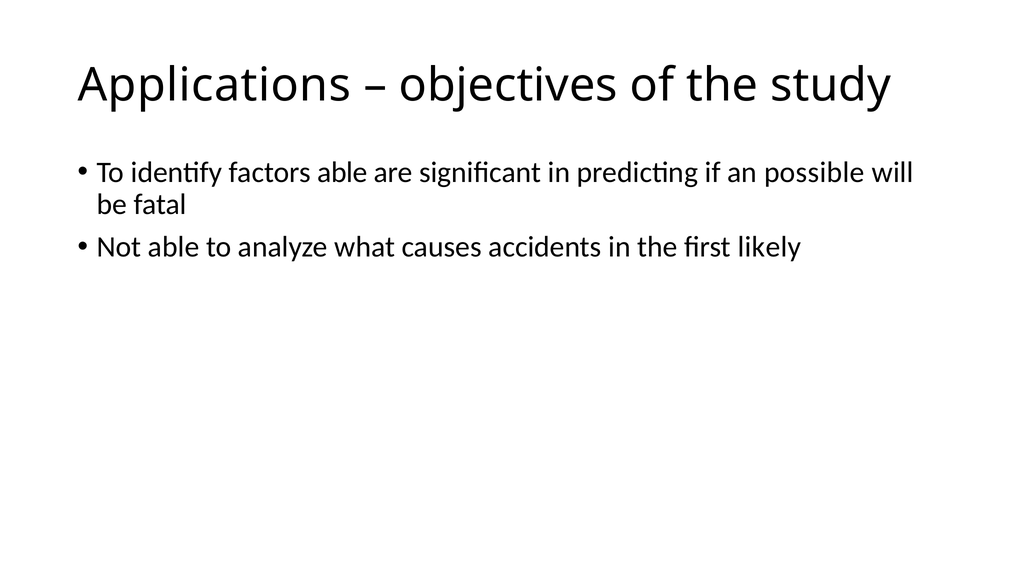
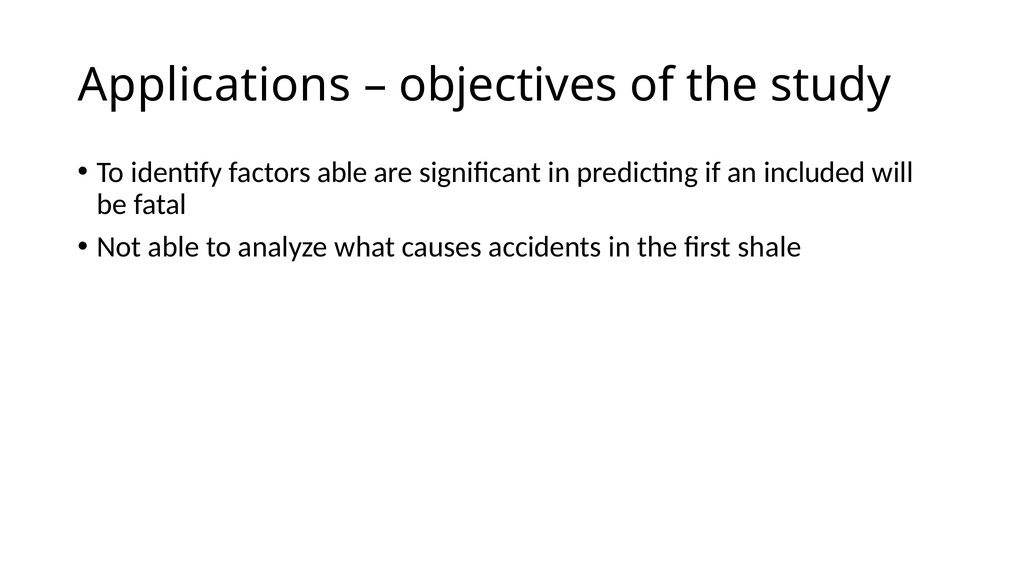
possible: possible -> included
likely: likely -> shale
